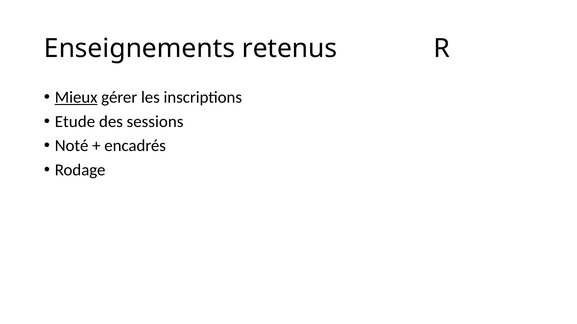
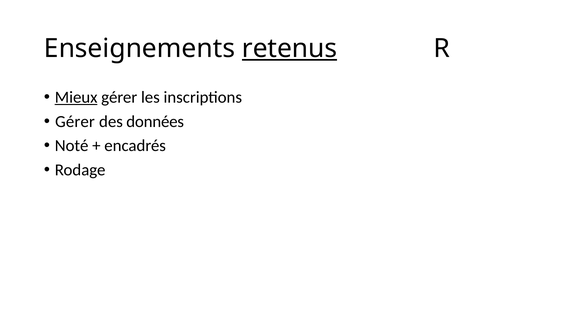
retenus underline: none -> present
Etude at (75, 122): Etude -> Gérer
sessions: sessions -> données
